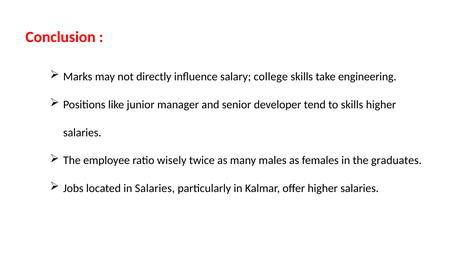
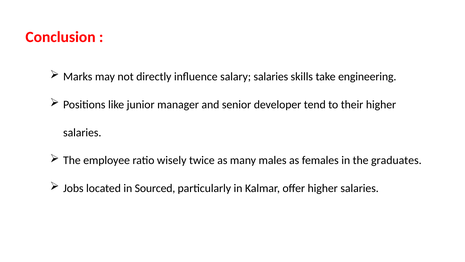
salary college: college -> salaries
to skills: skills -> their
in Salaries: Salaries -> Sourced
